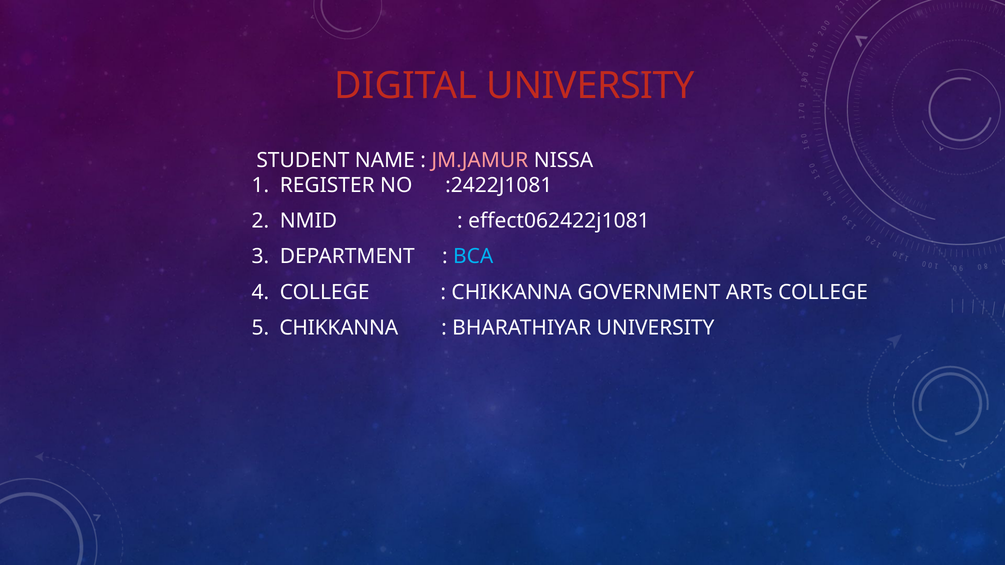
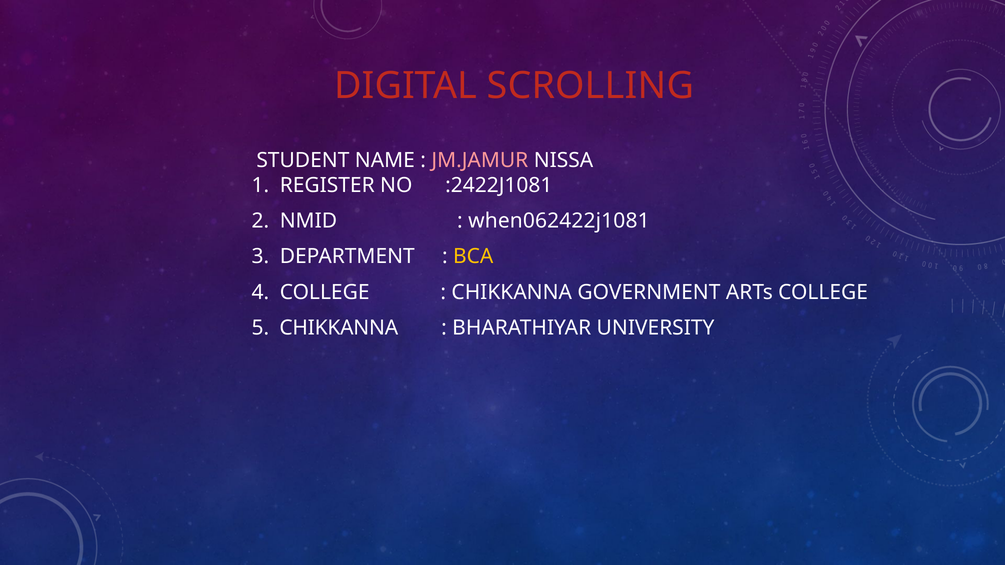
DIGITAL UNIVERSITY: UNIVERSITY -> SCROLLING
effect062422j1081: effect062422j1081 -> when062422j1081
BCA colour: light blue -> yellow
